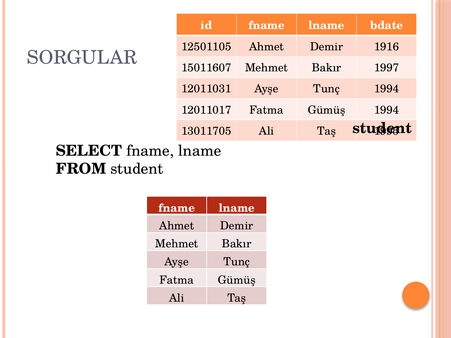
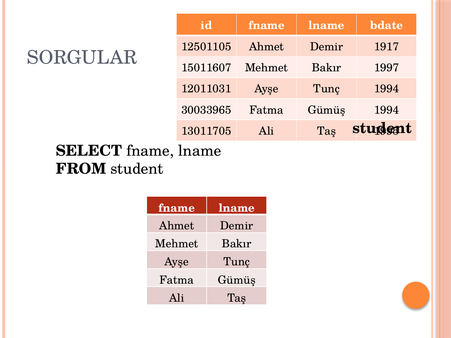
1916: 1916 -> 1917
12011017: 12011017 -> 30033965
